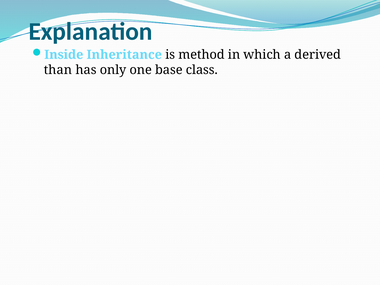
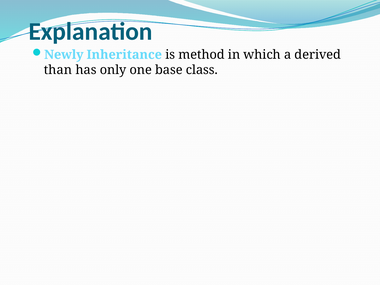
Inside: Inside -> Newly
